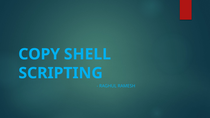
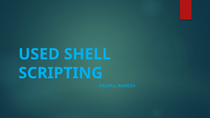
COPY: COPY -> USED
